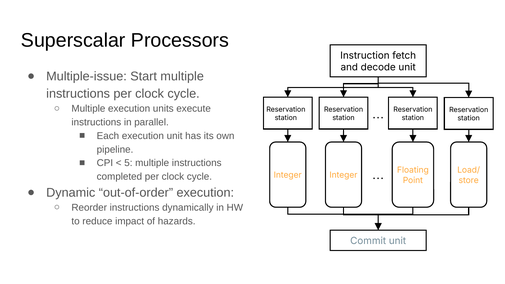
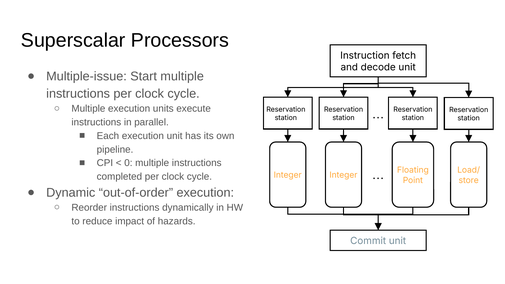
5: 5 -> 0
